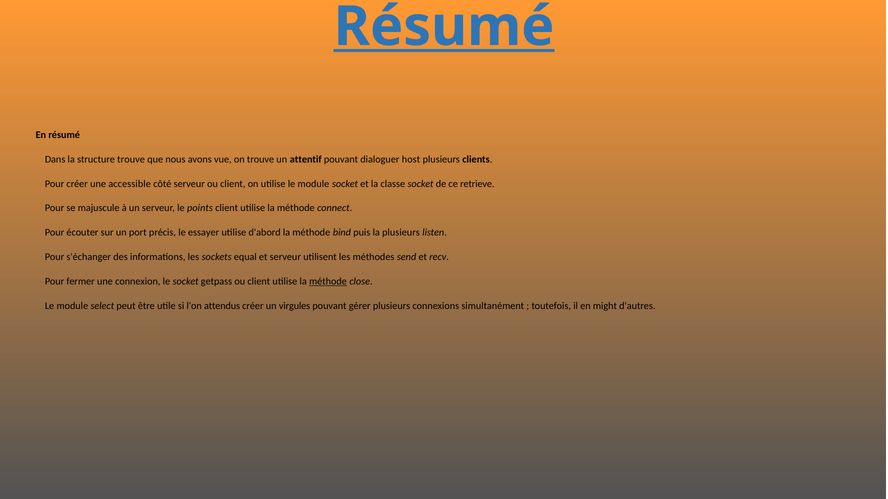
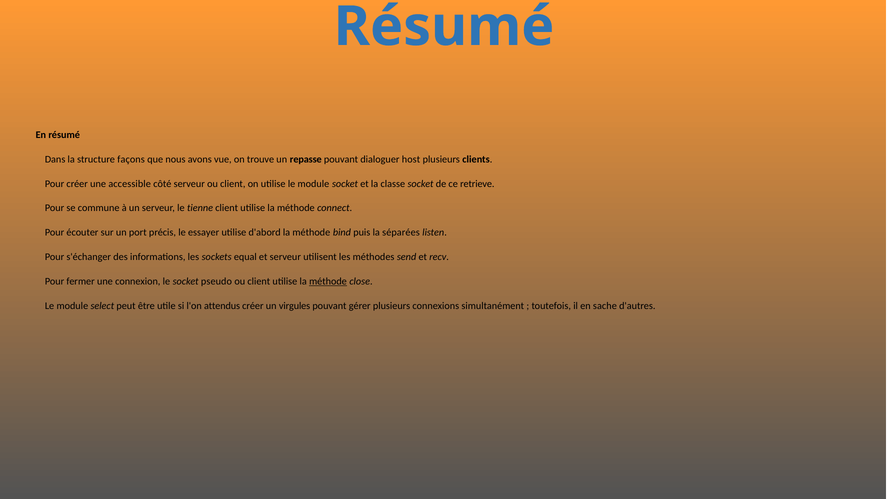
Résumé at (444, 27) underline: present -> none
structure trouve: trouve -> façons
attentif: attentif -> repasse
majuscule: majuscule -> commune
points: points -> tienne
la plusieurs: plusieurs -> séparées
getpass: getpass -> pseudo
might: might -> sache
